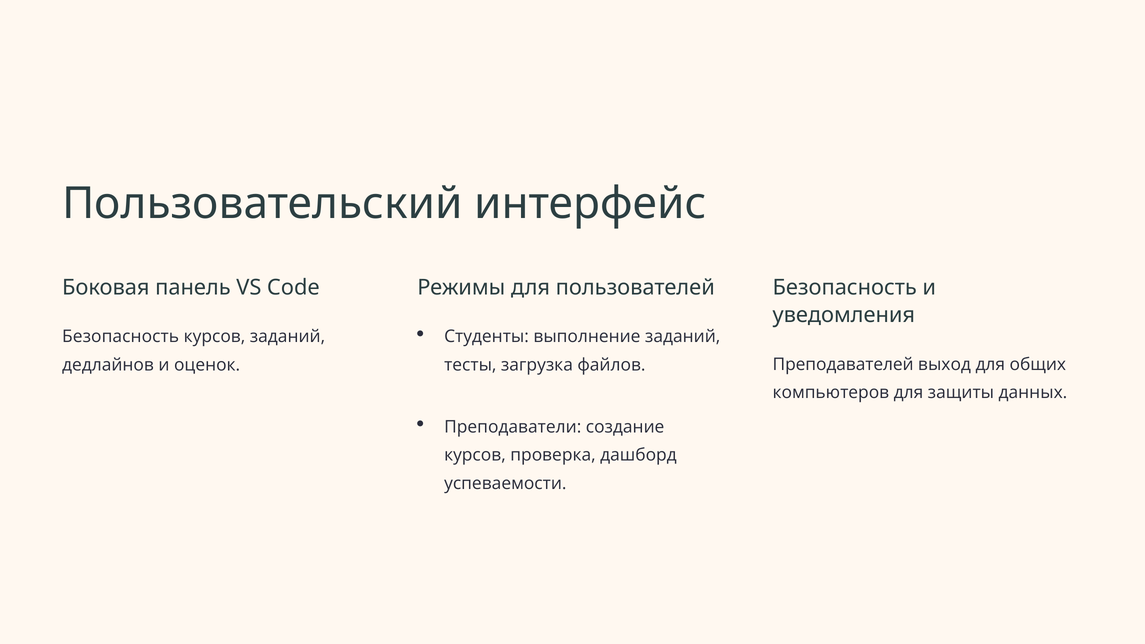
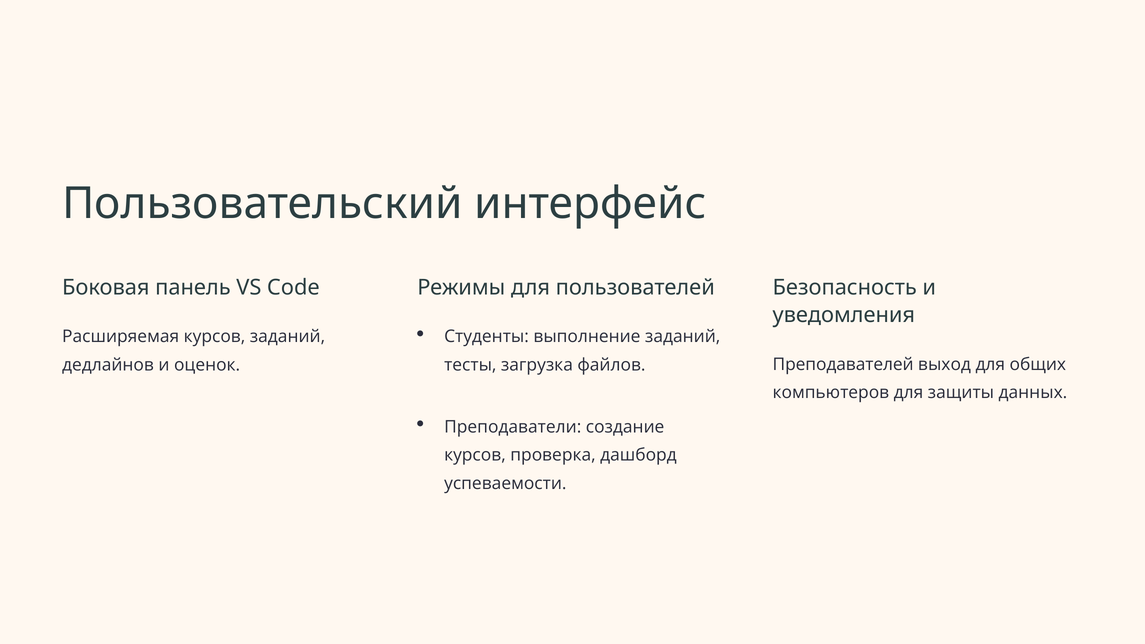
Безопасность at (121, 337): Безопасность -> Расширяемая
